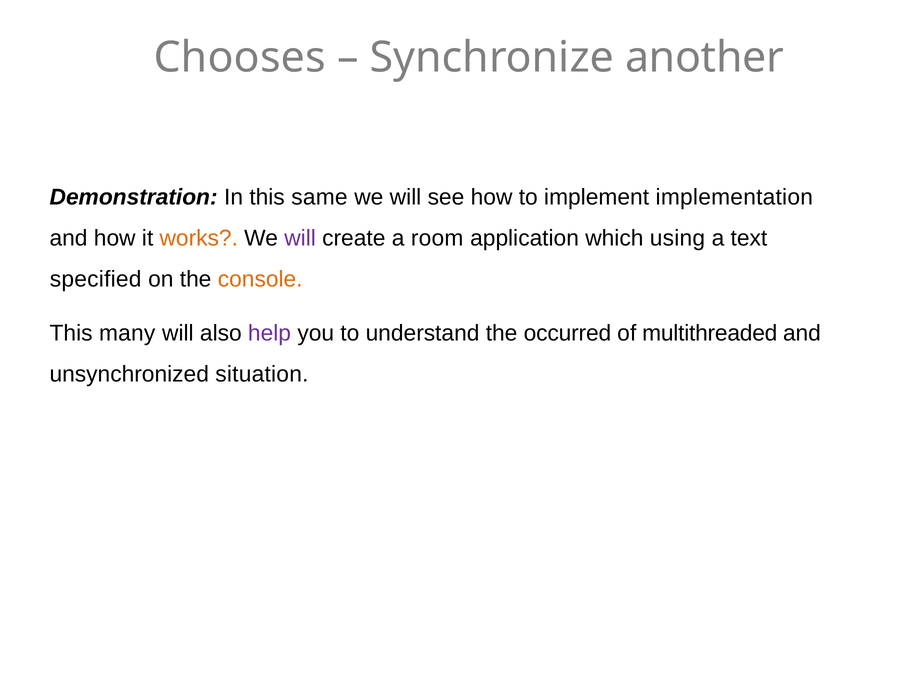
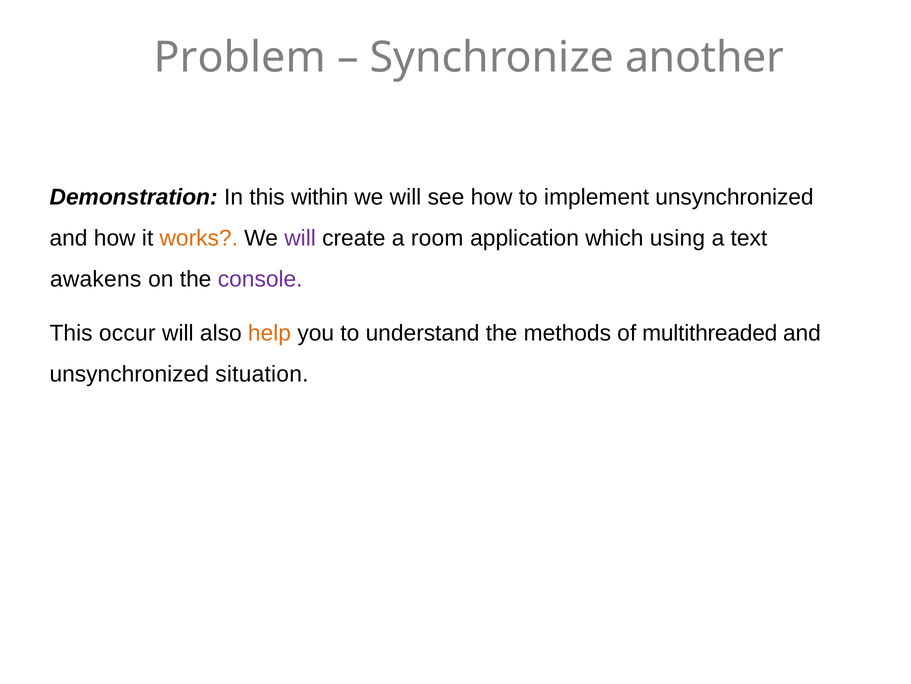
Chooses: Chooses -> Problem
same: same -> within
implement implementation: implementation -> unsynchronized
specified: specified -> awakens
console colour: orange -> purple
many: many -> occur
help colour: purple -> orange
occurred: occurred -> methods
